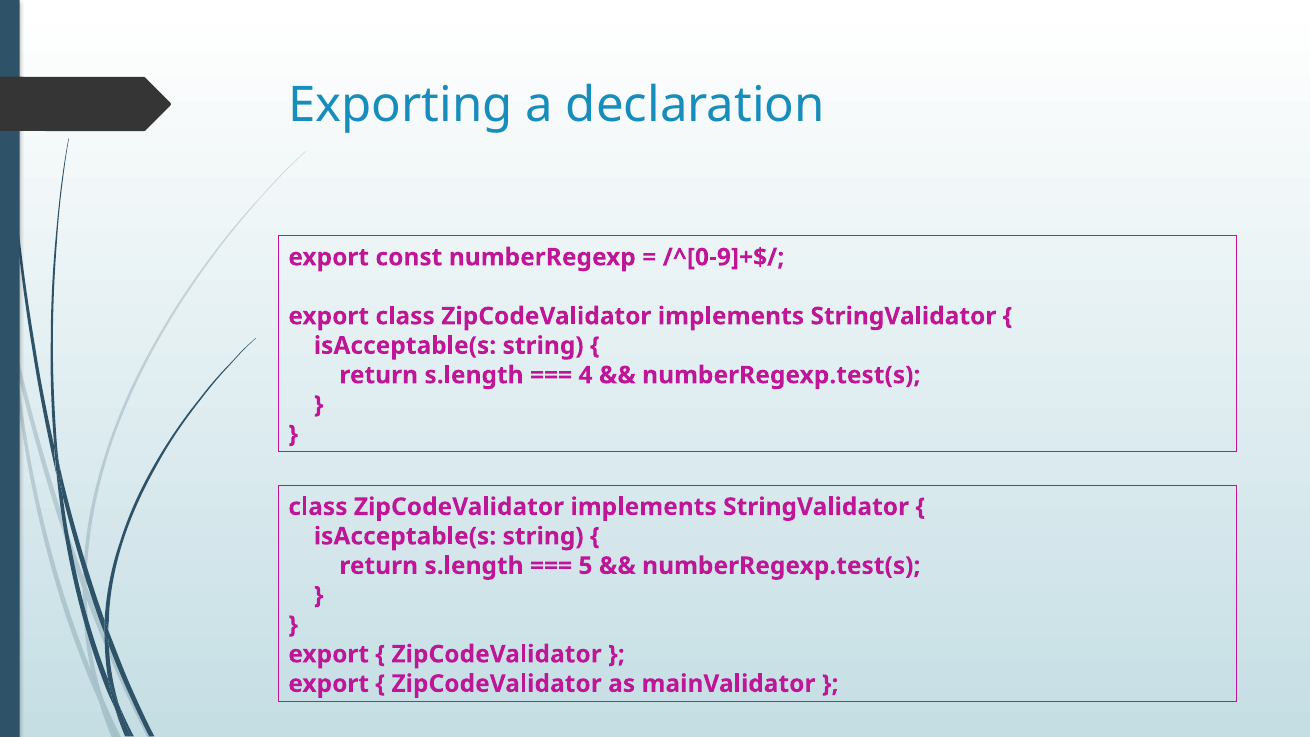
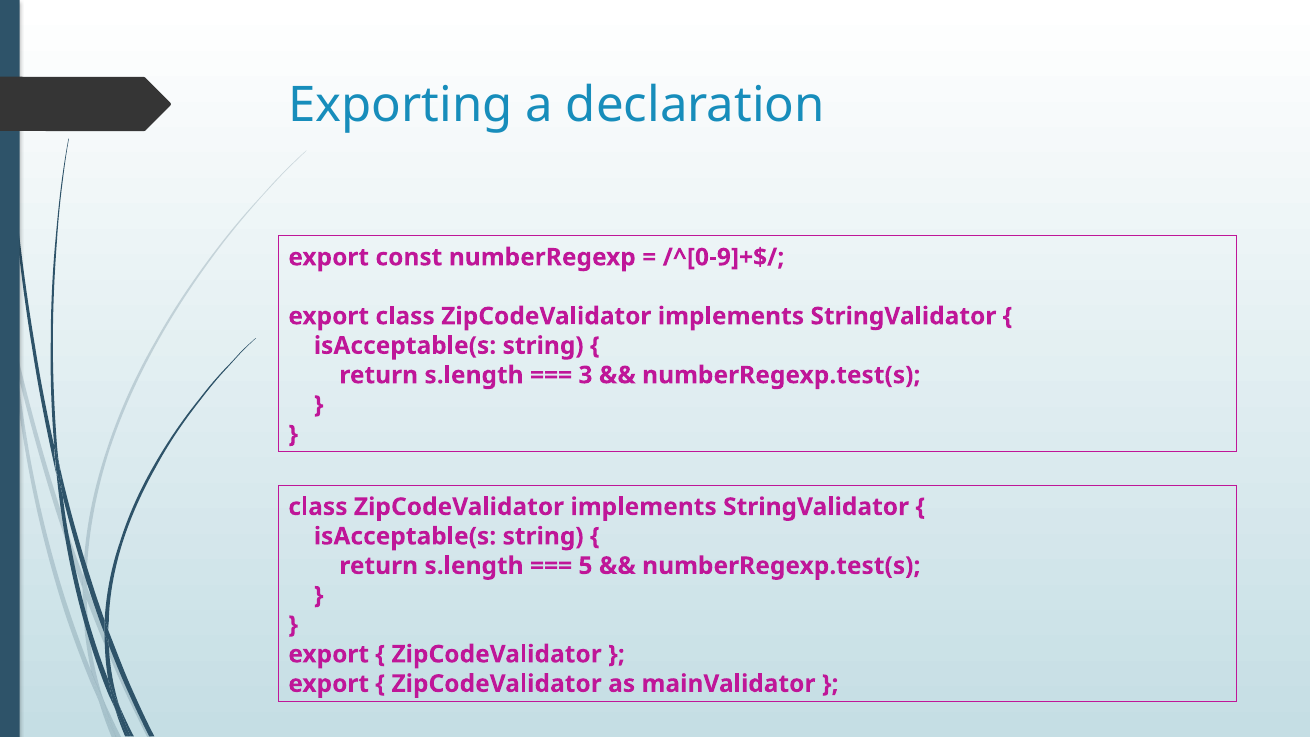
4: 4 -> 3
